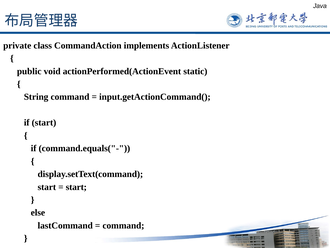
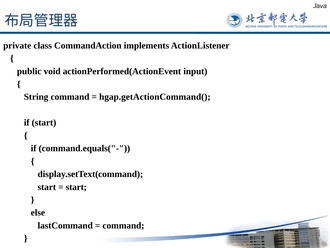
static: static -> input
input.getActionCommand(: input.getActionCommand( -> hgap.getActionCommand(
